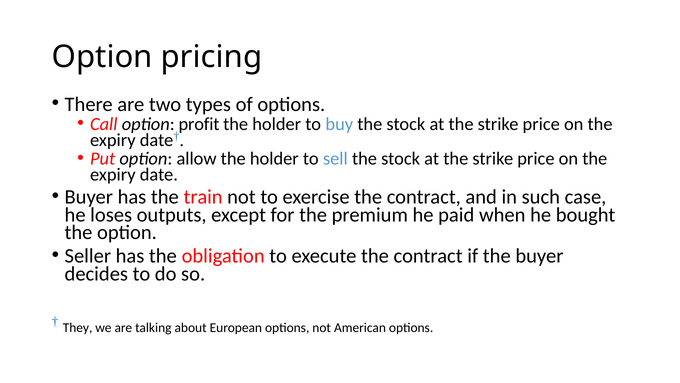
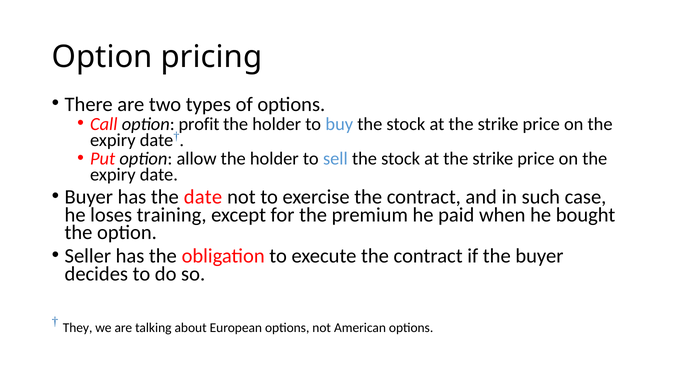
the train: train -> date
outputs: outputs -> training
